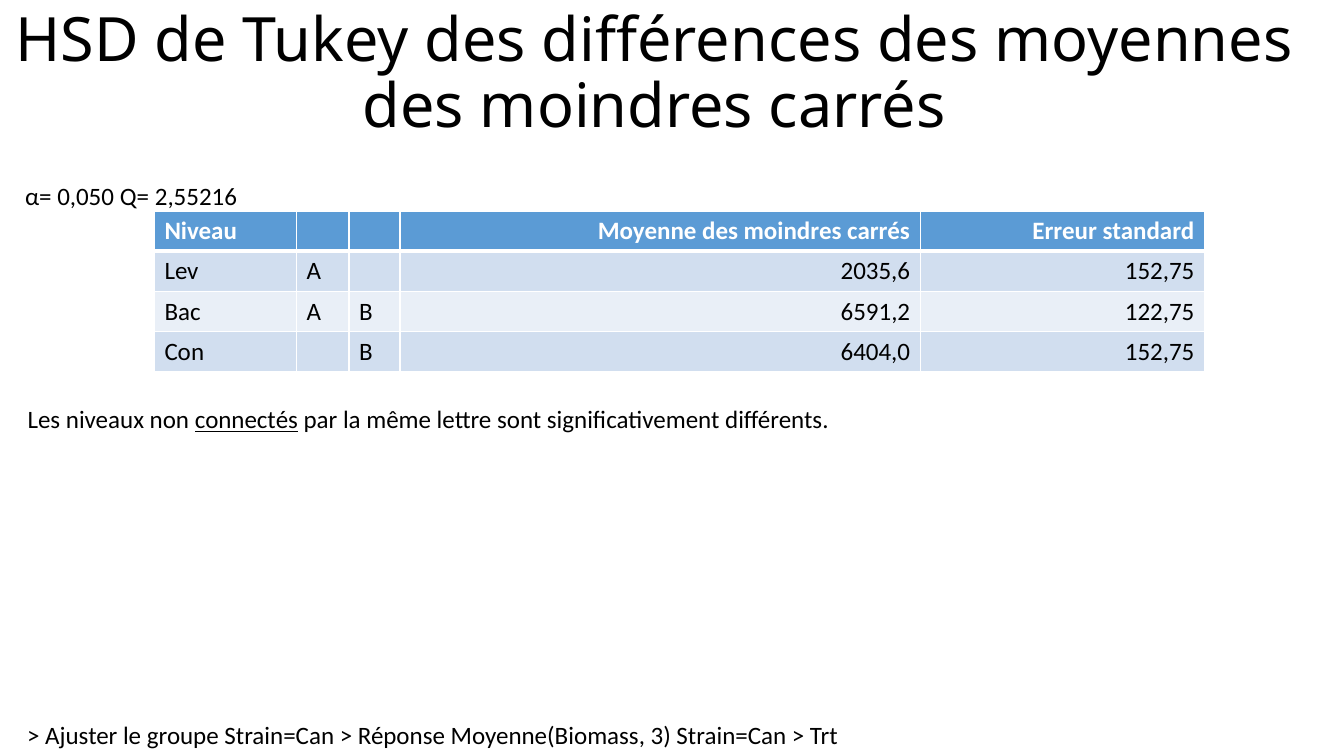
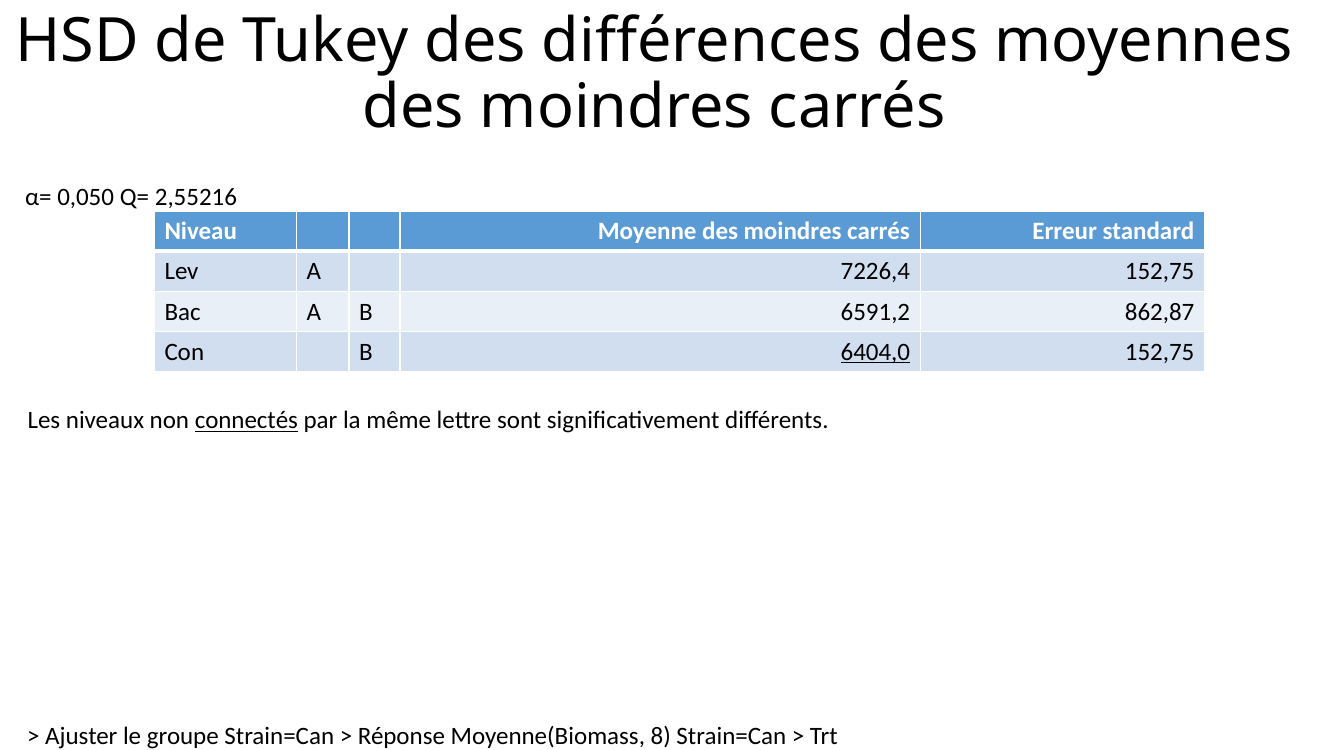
2035,6: 2035,6 -> 7226,4
122,75: 122,75 -> 862,87
6404,0 underline: none -> present
3: 3 -> 8
